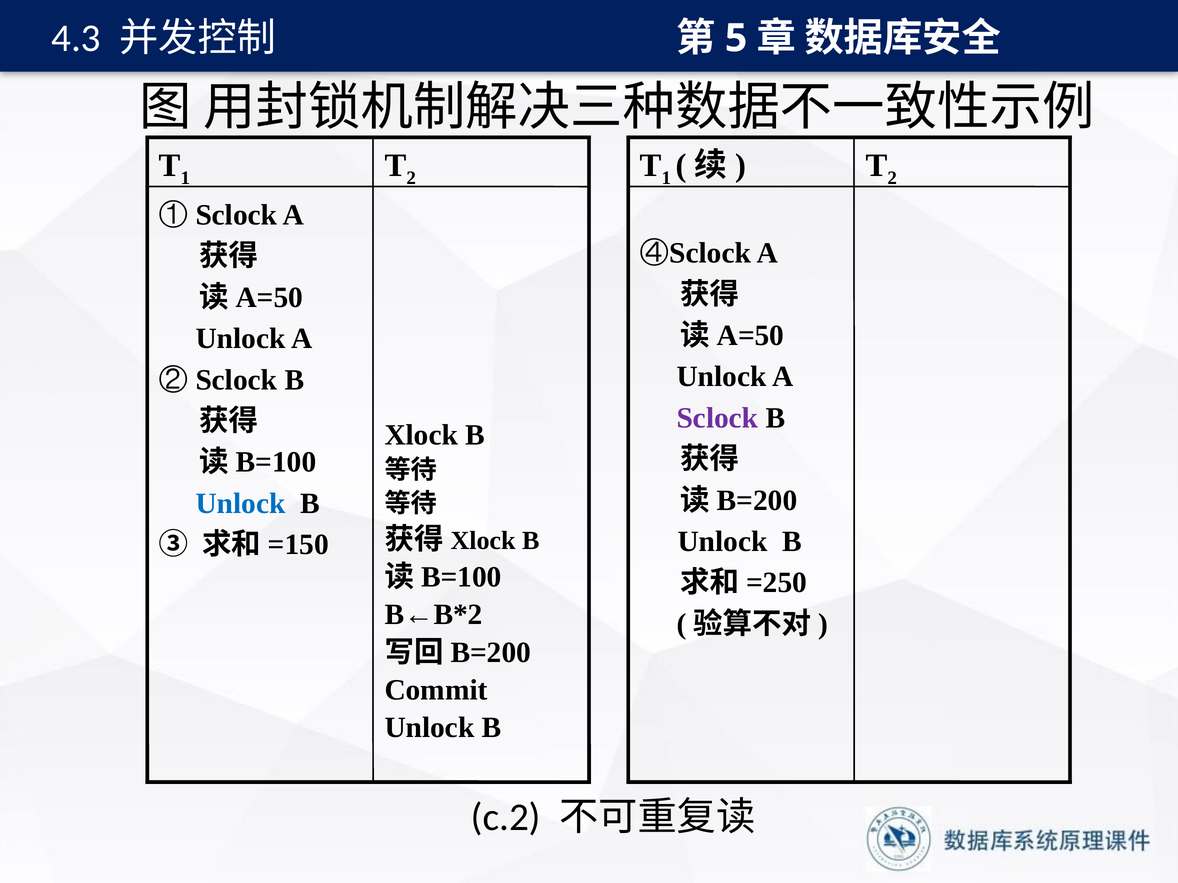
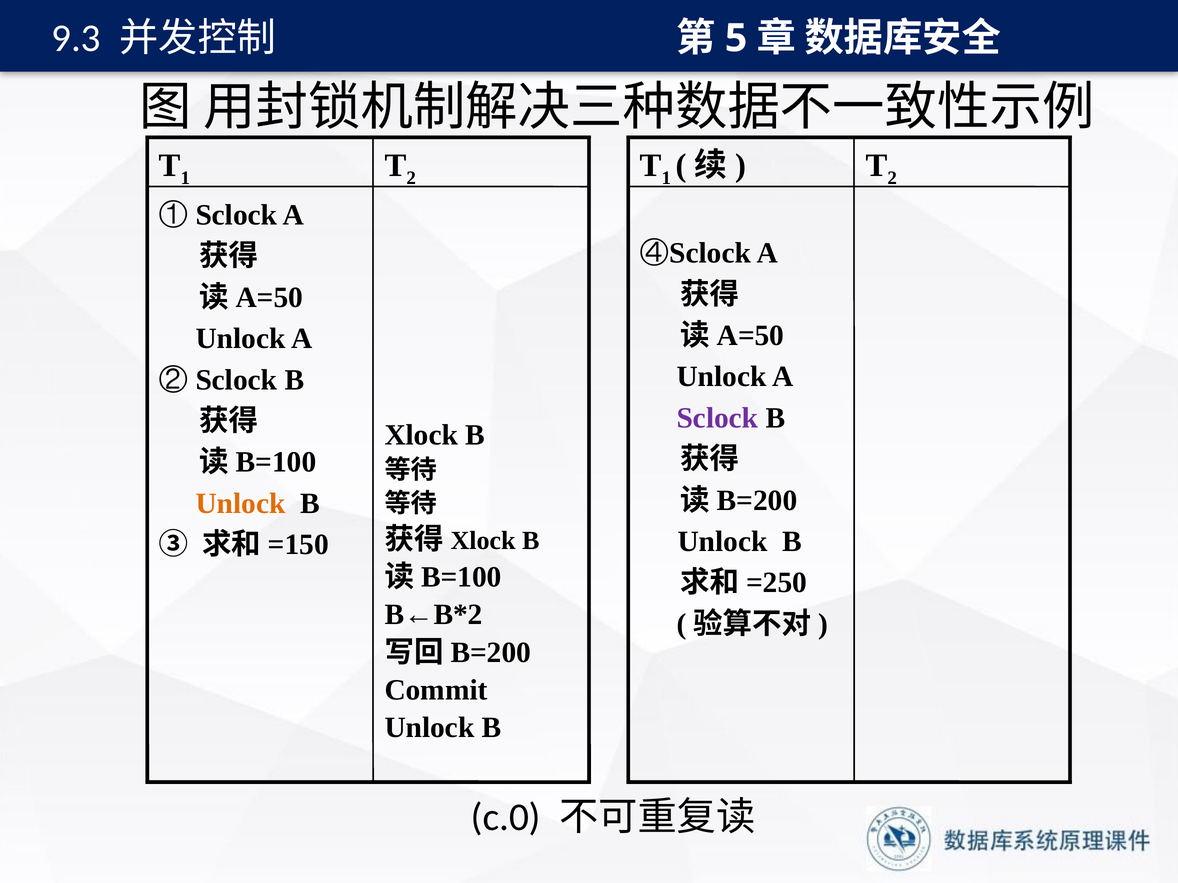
4.3: 4.3 -> 9.3
Unlock at (241, 504) colour: blue -> orange
c.2: c.2 -> c.0
